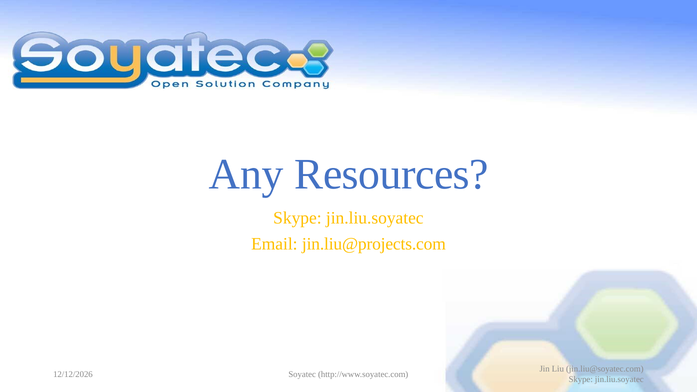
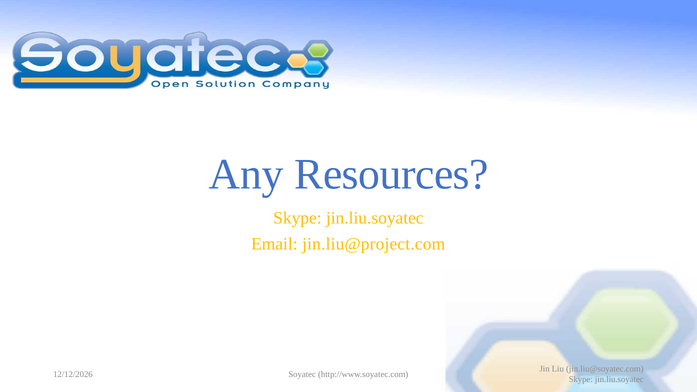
jin.liu@projects.com: jin.liu@projects.com -> jin.liu@project.com
